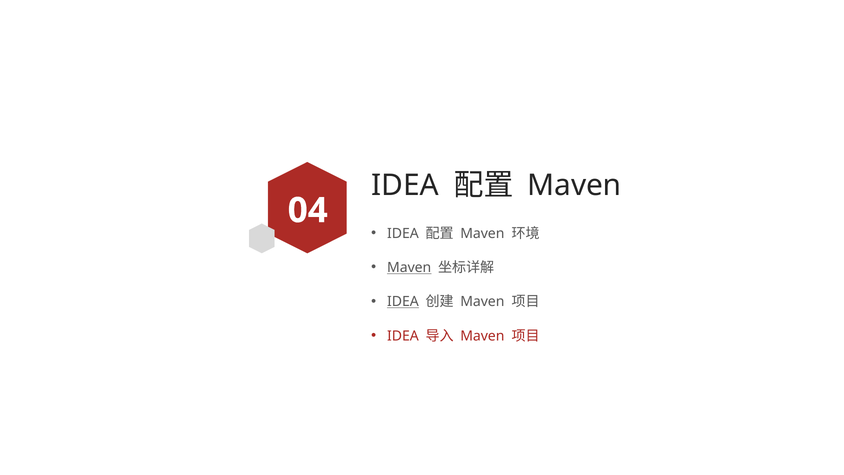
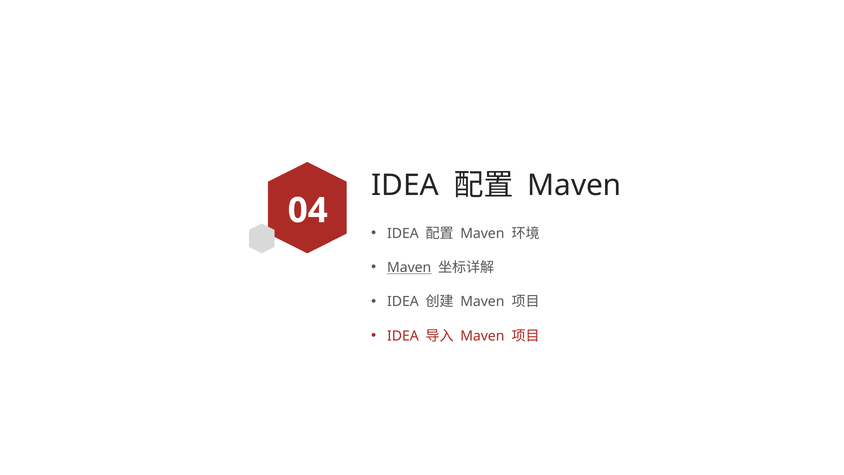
IDEA at (403, 302) underline: present -> none
